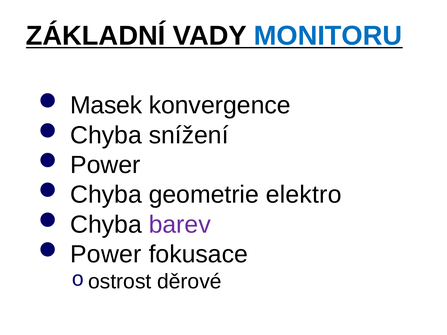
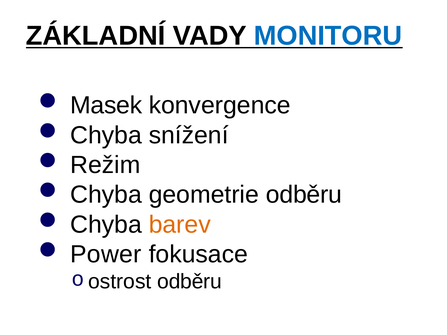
Power at (105, 165): Power -> Režim
geometrie elektro: elektro -> odběru
barev colour: purple -> orange
děrové at (189, 282): děrové -> odběru
